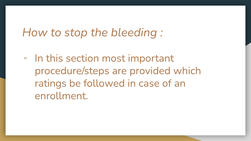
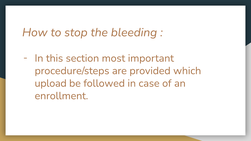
ratings: ratings -> upload
